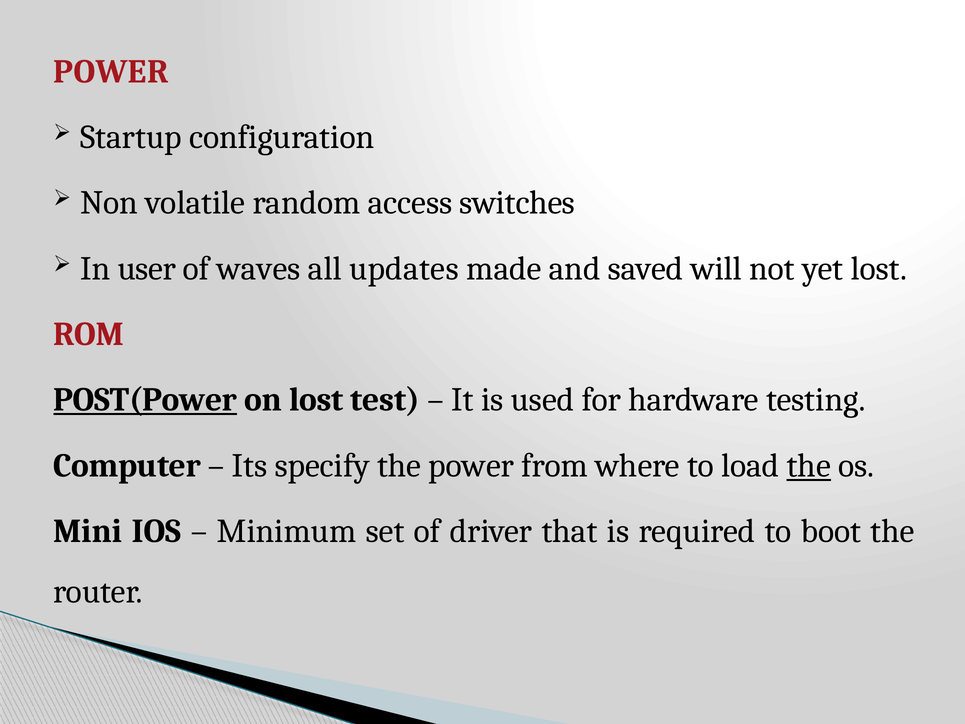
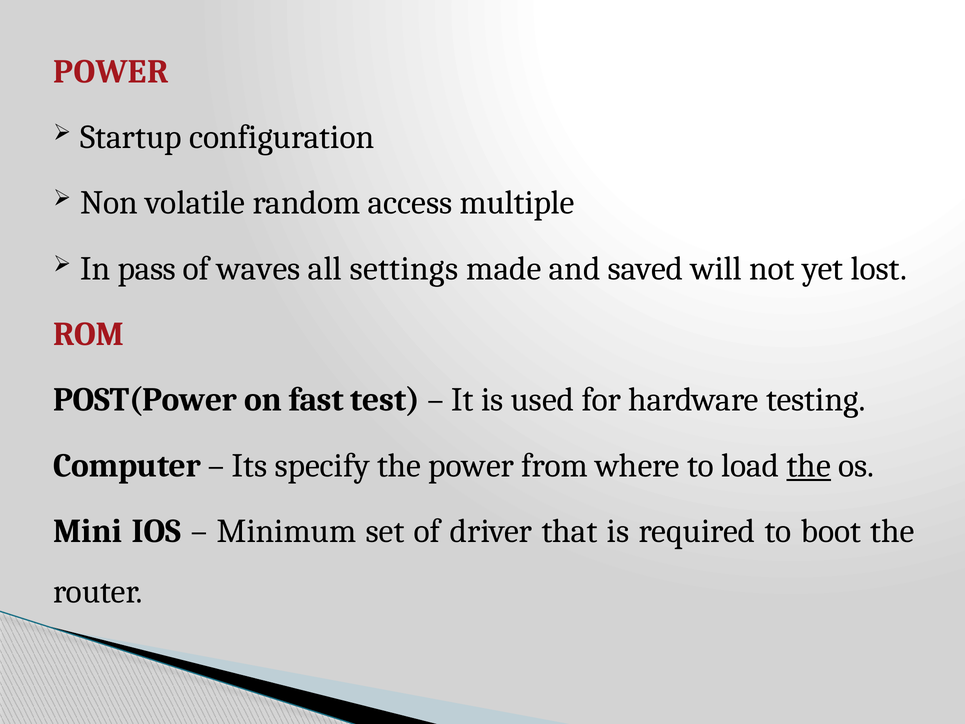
switches: switches -> multiple
user: user -> pass
updates: updates -> settings
POST(Power underline: present -> none
on lost: lost -> fast
